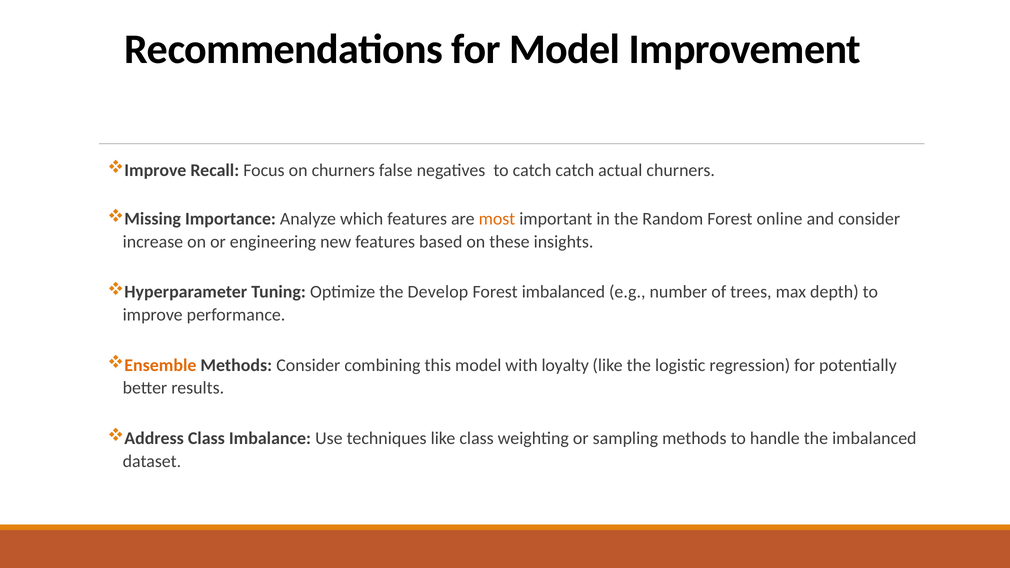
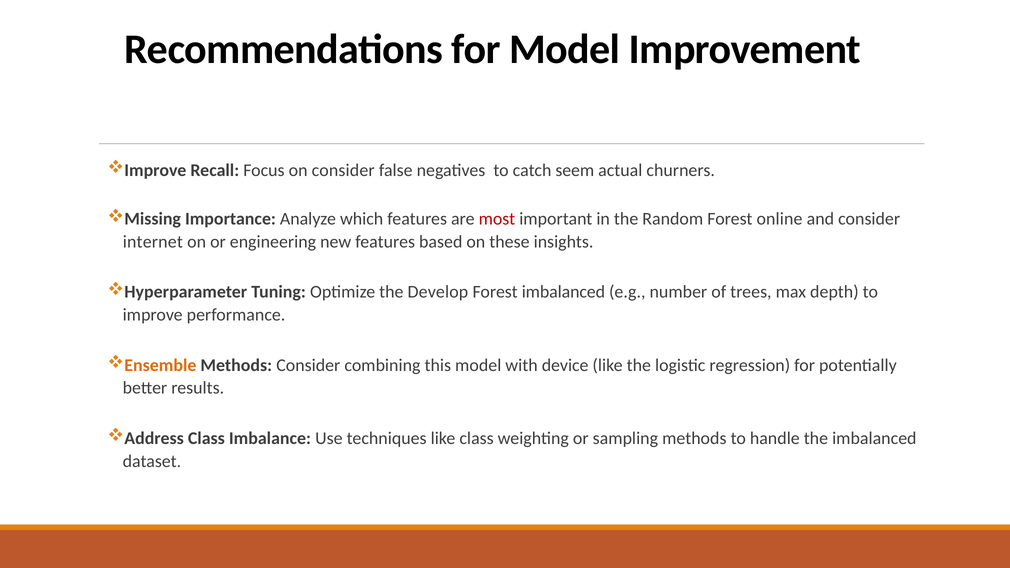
on churners: churners -> consider
catch catch: catch -> seem
most colour: orange -> red
increase: increase -> internet
loyalty: loyalty -> device
